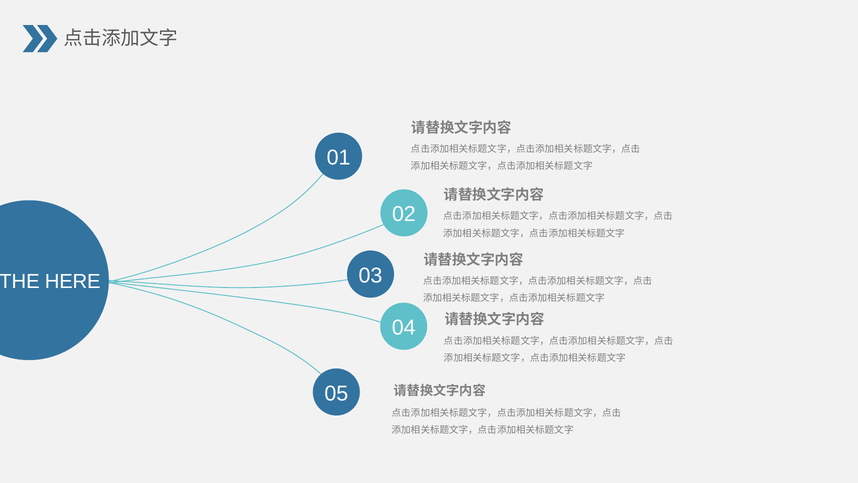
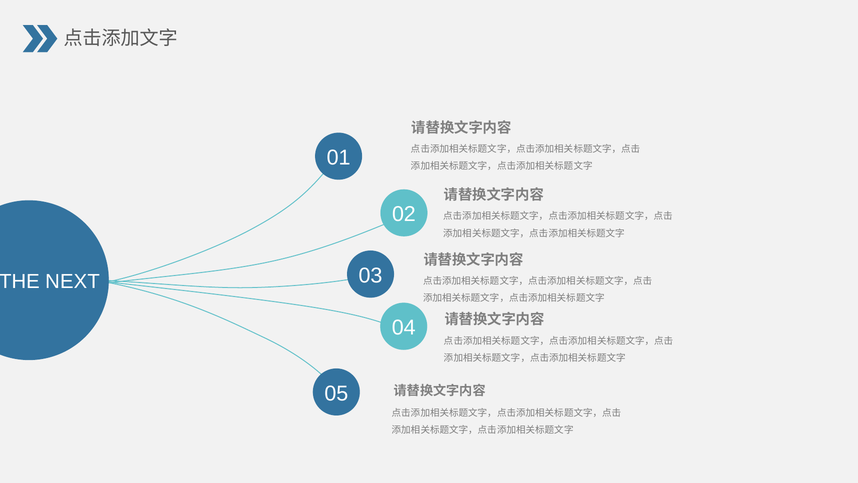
HERE: HERE -> NEXT
